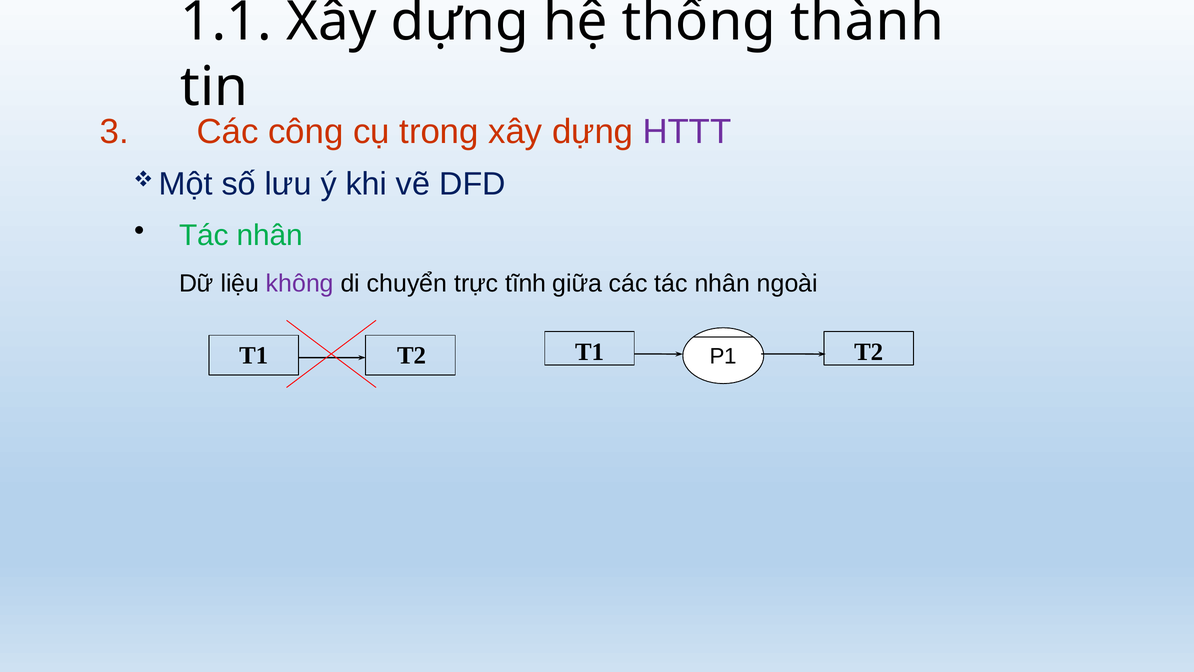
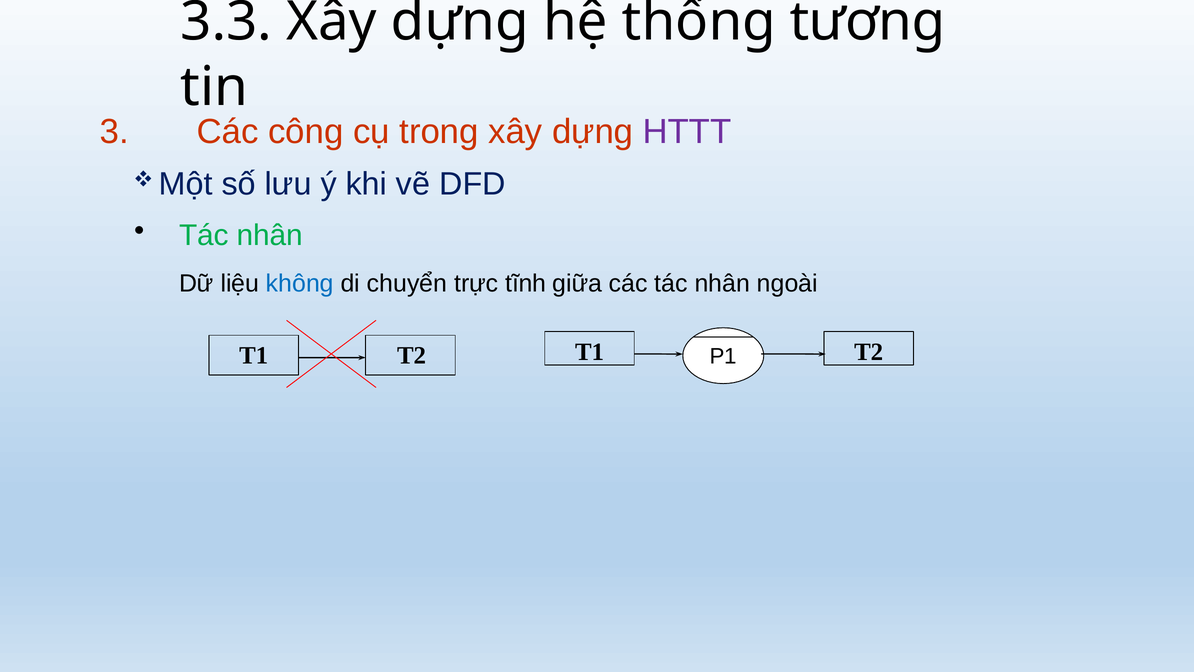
1.1: 1.1 -> 3.3
thành: thành -> tương
không colour: purple -> blue
